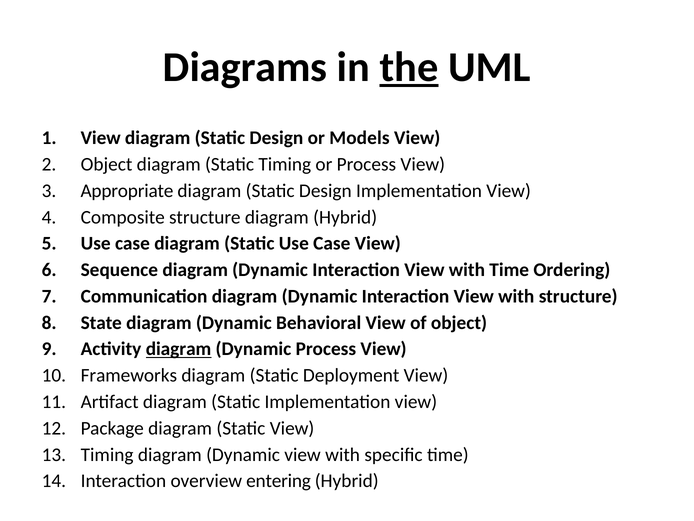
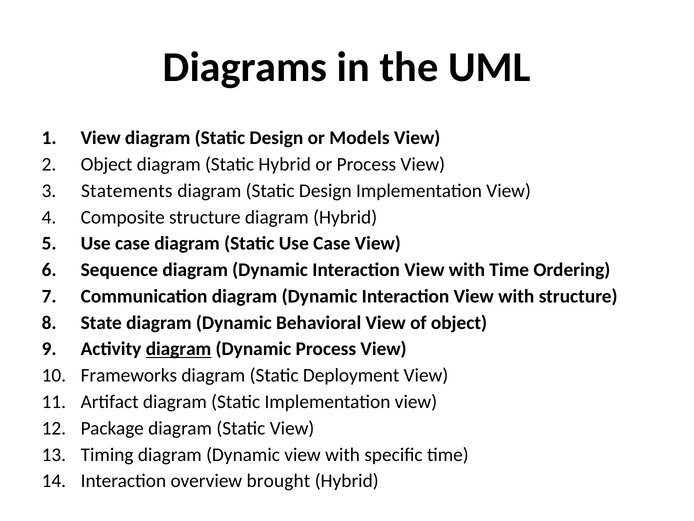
the underline: present -> none
Static Timing: Timing -> Hybrid
Appropriate: Appropriate -> Statements
entering: entering -> brought
